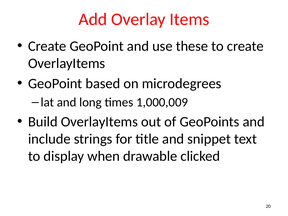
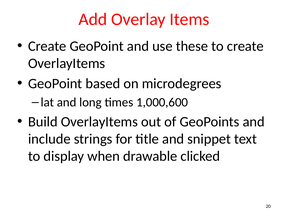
1,000,009: 1,000,009 -> 1,000,600
